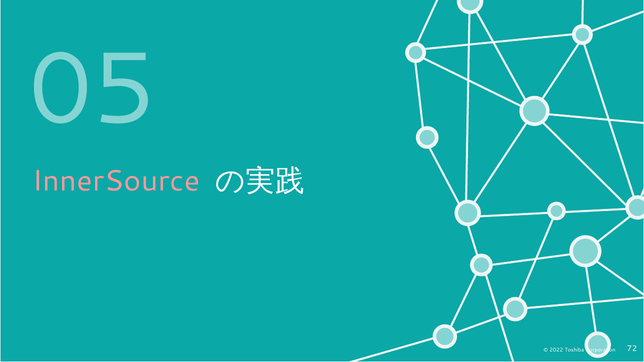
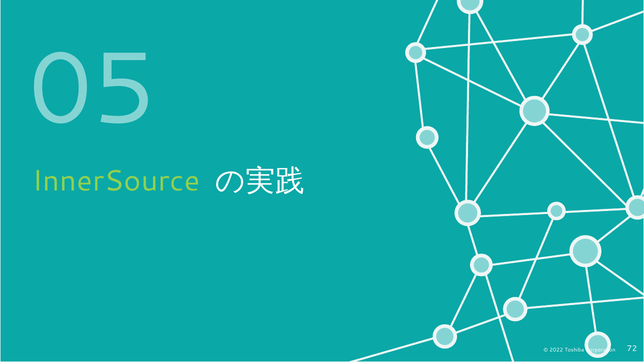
InnerSource colour: pink -> light green
